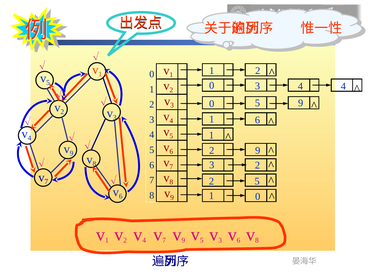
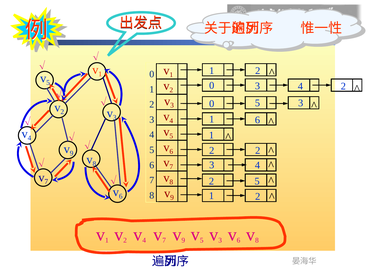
4 at (343, 86): 4 -> 2
5 9: 9 -> 3
2 9: 9 -> 2
2 at (257, 165): 2 -> 4
0 at (258, 197): 0 -> 2
